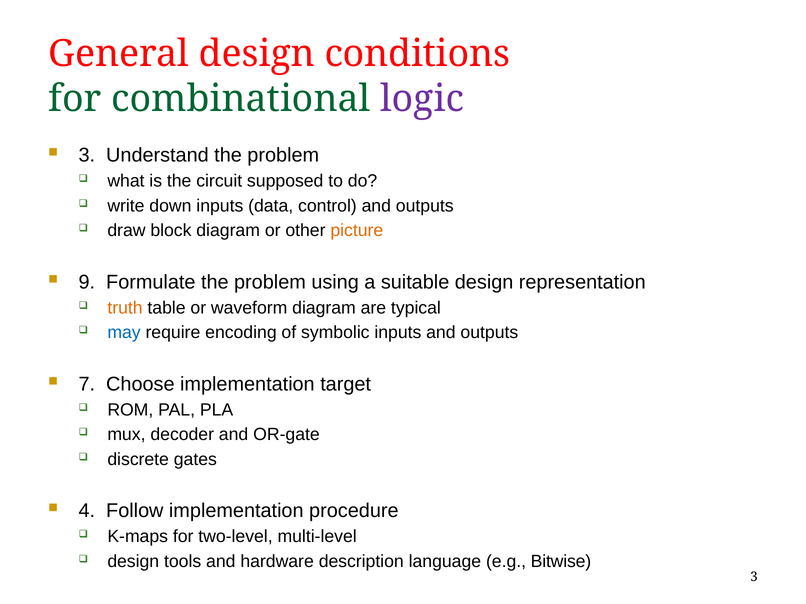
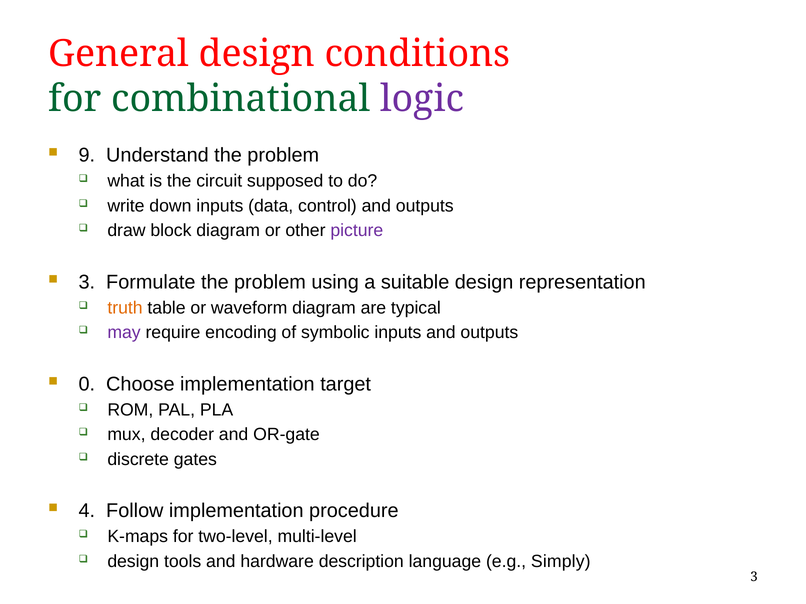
3 at (87, 155): 3 -> 9
picture colour: orange -> purple
9 at (87, 282): 9 -> 3
may colour: blue -> purple
7: 7 -> 0
Bitwise: Bitwise -> Simply
